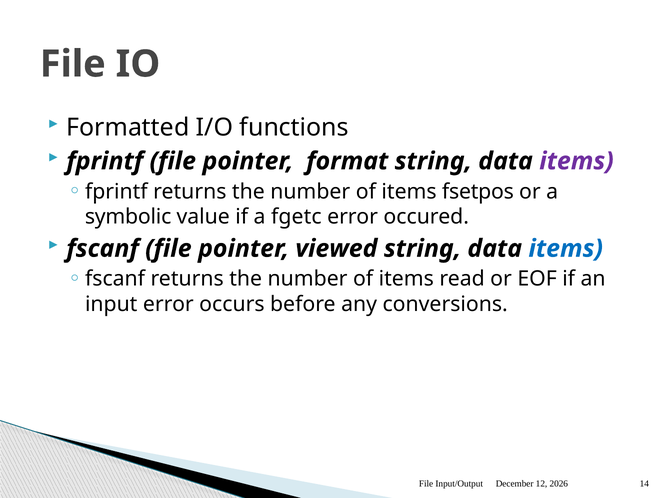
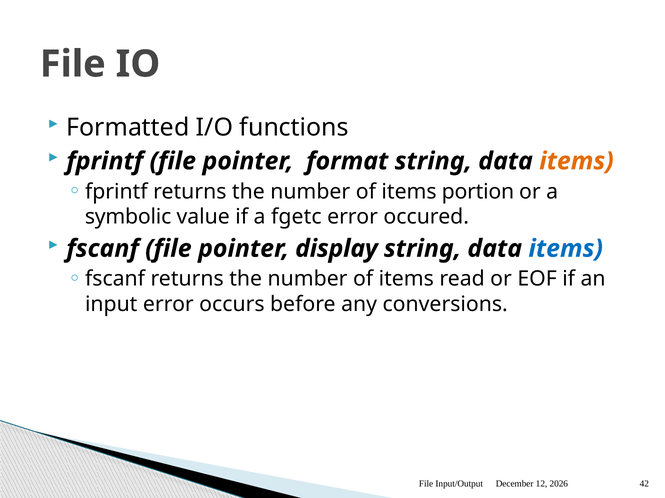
items at (577, 161) colour: purple -> orange
fsetpos: fsetpos -> portion
viewed: viewed -> display
14: 14 -> 42
